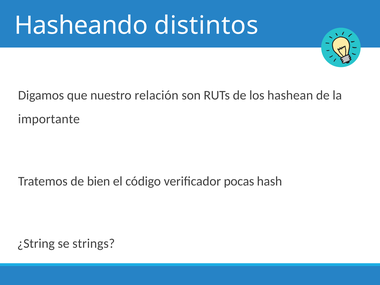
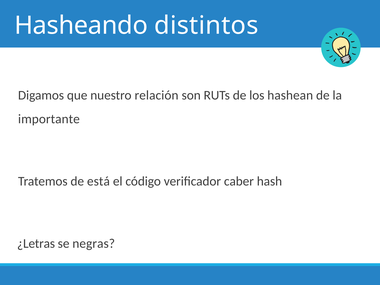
bien: bien -> está
pocas: pocas -> caber
¿String: ¿String -> ¿Letras
strings: strings -> negras
